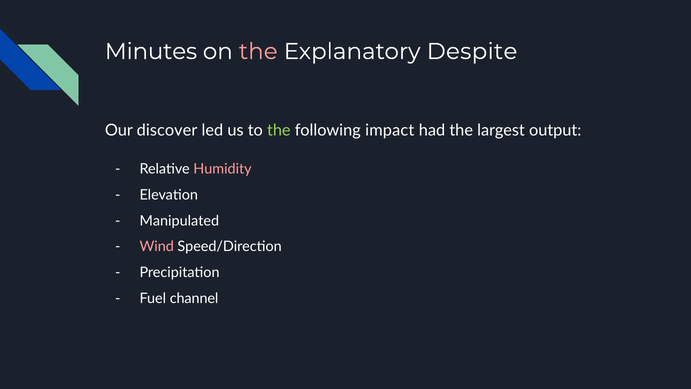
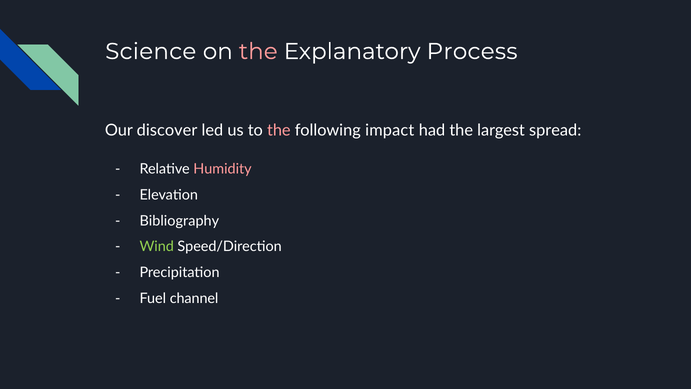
Minutes: Minutes -> Science
Despite: Despite -> Process
the at (279, 130) colour: light green -> pink
output: output -> spread
Manipulated: Manipulated -> Bibliography
Wind colour: pink -> light green
